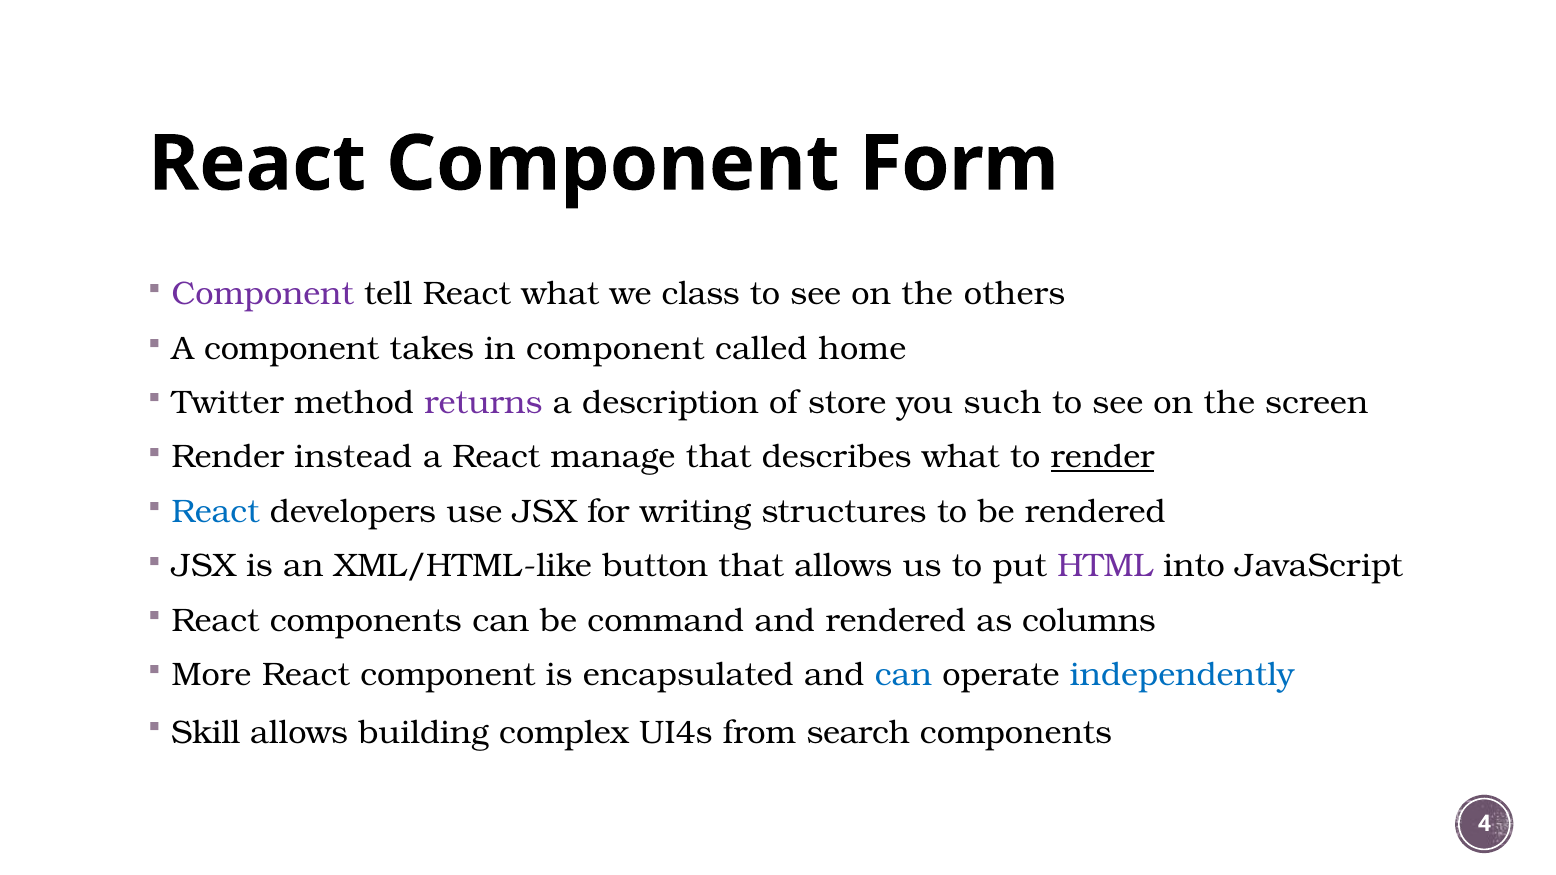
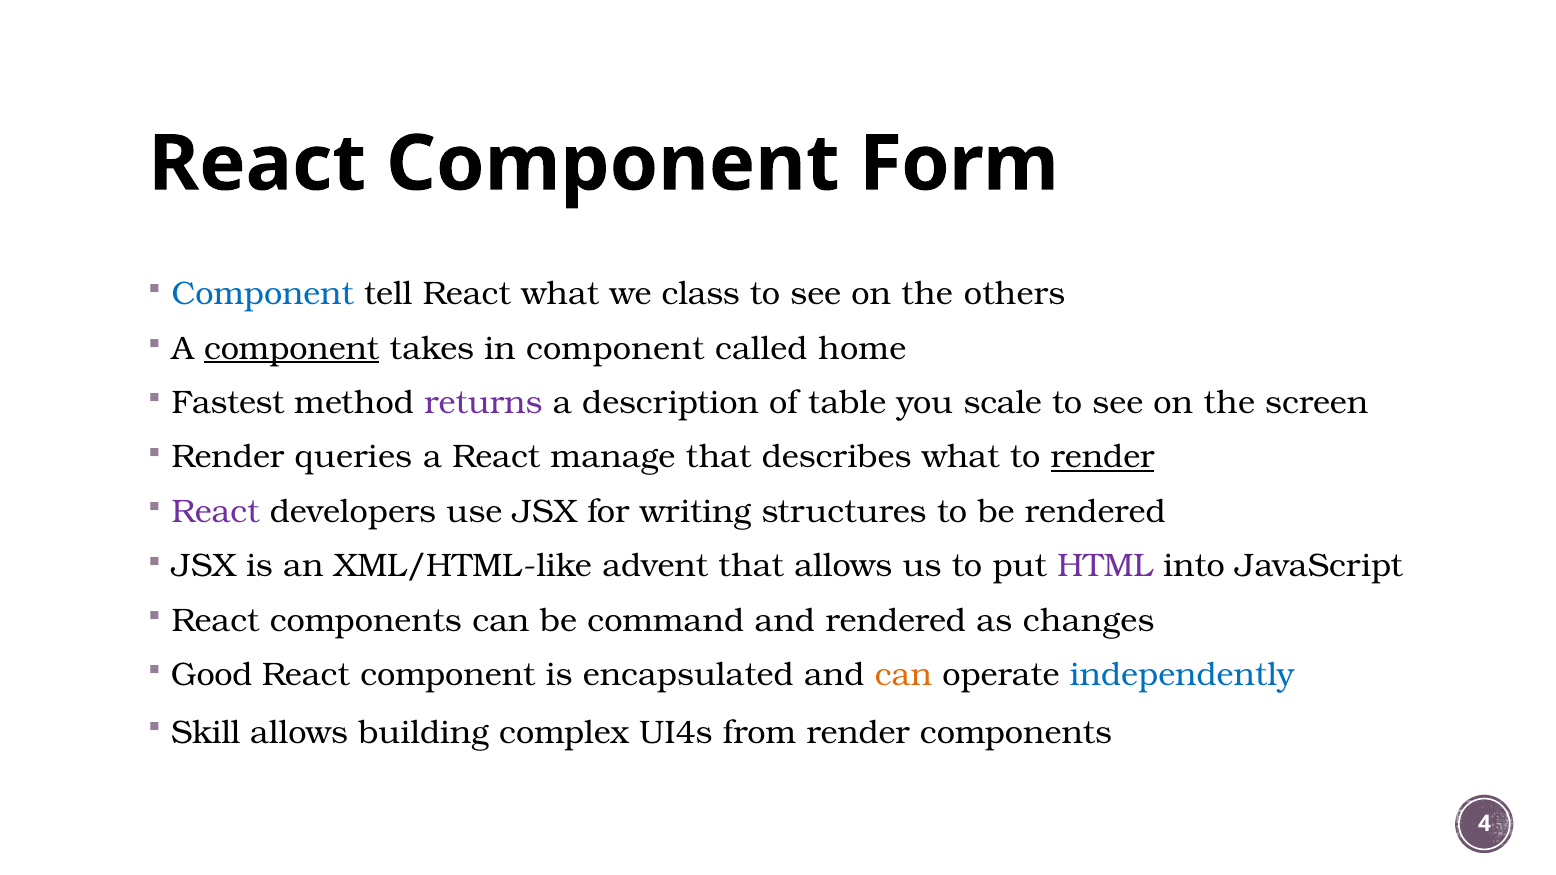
Component at (263, 294) colour: purple -> blue
component at (292, 348) underline: none -> present
Twitter: Twitter -> Fastest
store: store -> table
such: such -> scale
instead: instead -> queries
React at (216, 512) colour: blue -> purple
button: button -> advent
columns: columns -> changes
More: More -> Good
can at (903, 675) colour: blue -> orange
from search: search -> render
